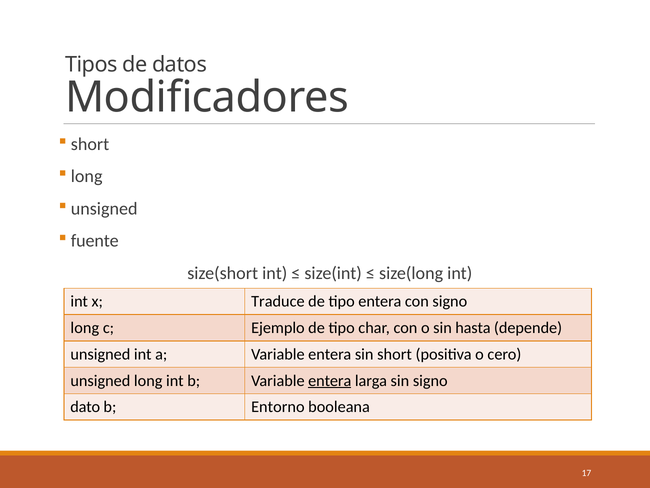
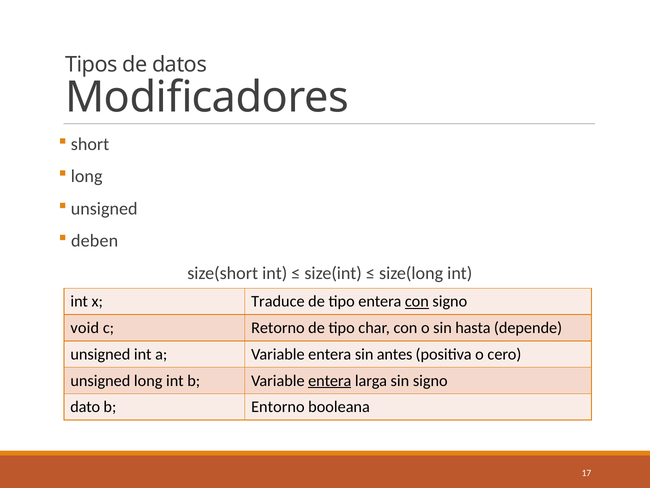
fuente: fuente -> deben
con at (417, 301) underline: none -> present
long at (85, 328): long -> void
Ejemplo: Ejemplo -> Retorno
sin short: short -> antes
